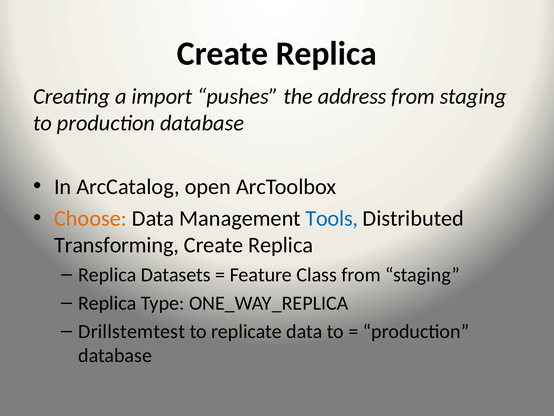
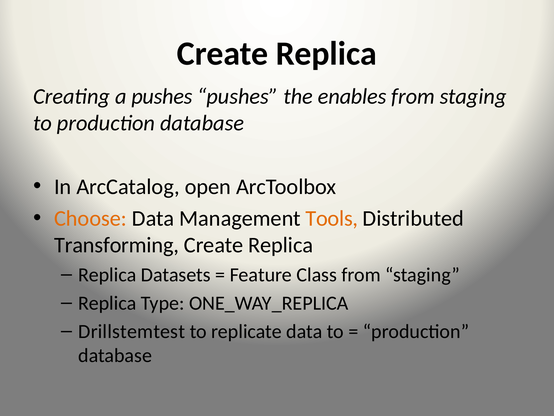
a import: import -> pushes
address: address -> enables
Tools colour: blue -> orange
